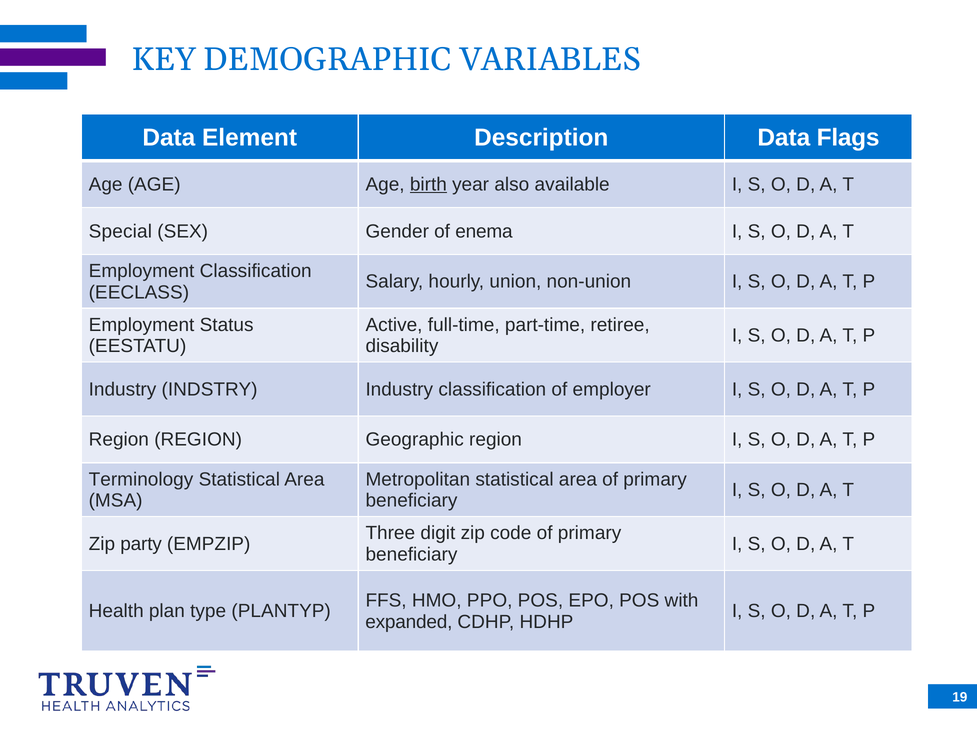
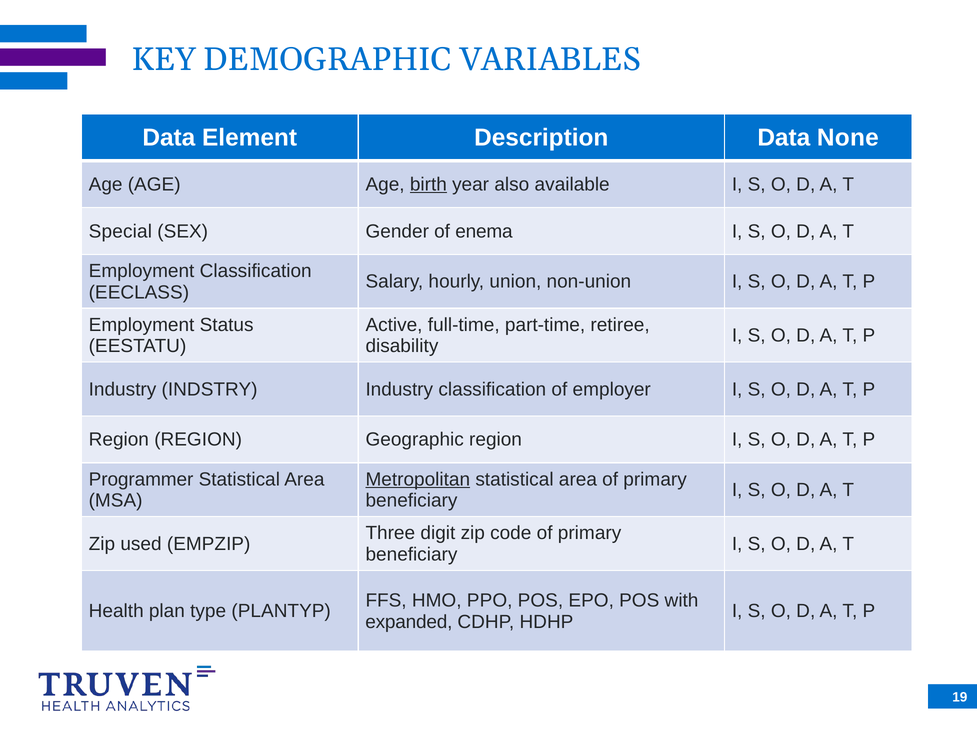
Flags: Flags -> None
Terminology: Terminology -> Programmer
Metropolitan underline: none -> present
party: party -> used
